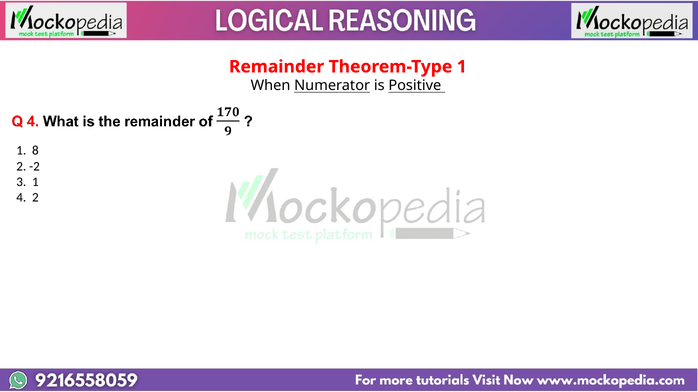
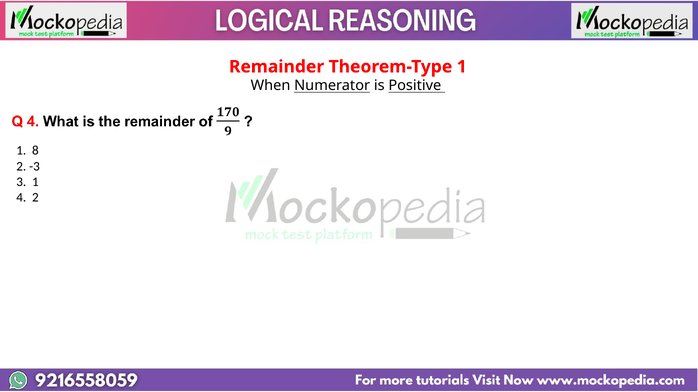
-2: -2 -> -3
